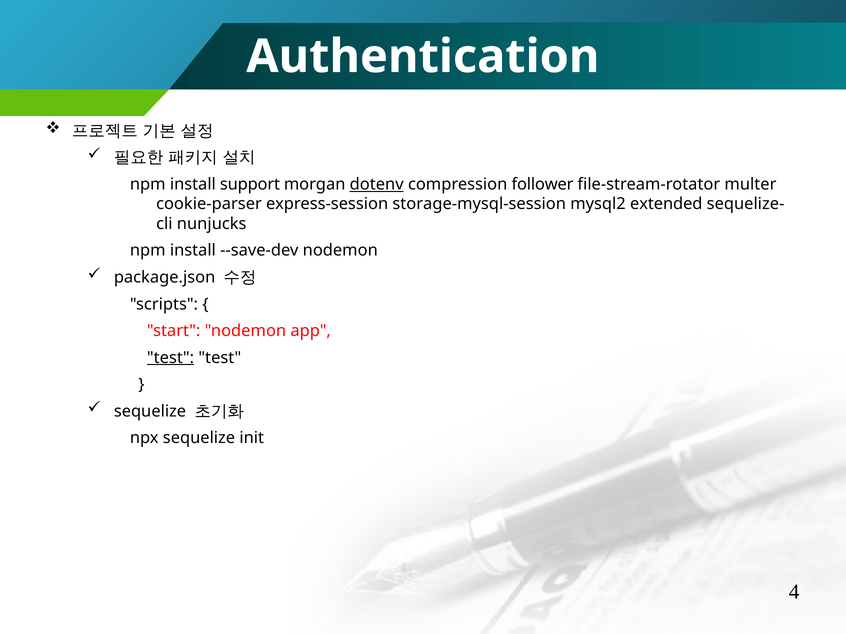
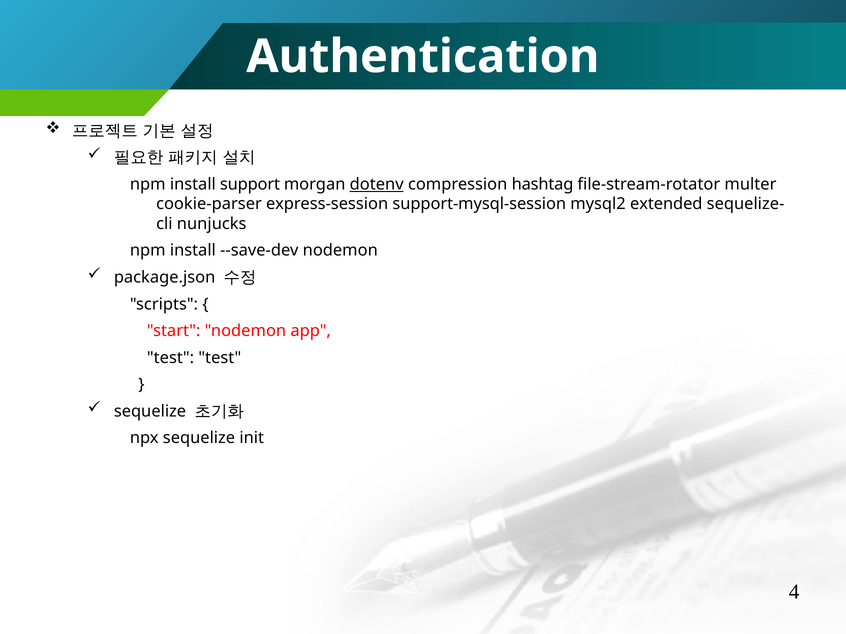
follower: follower -> hashtag
storage-mysql-session: storage-mysql-session -> support-mysql-session
test at (171, 358) underline: present -> none
